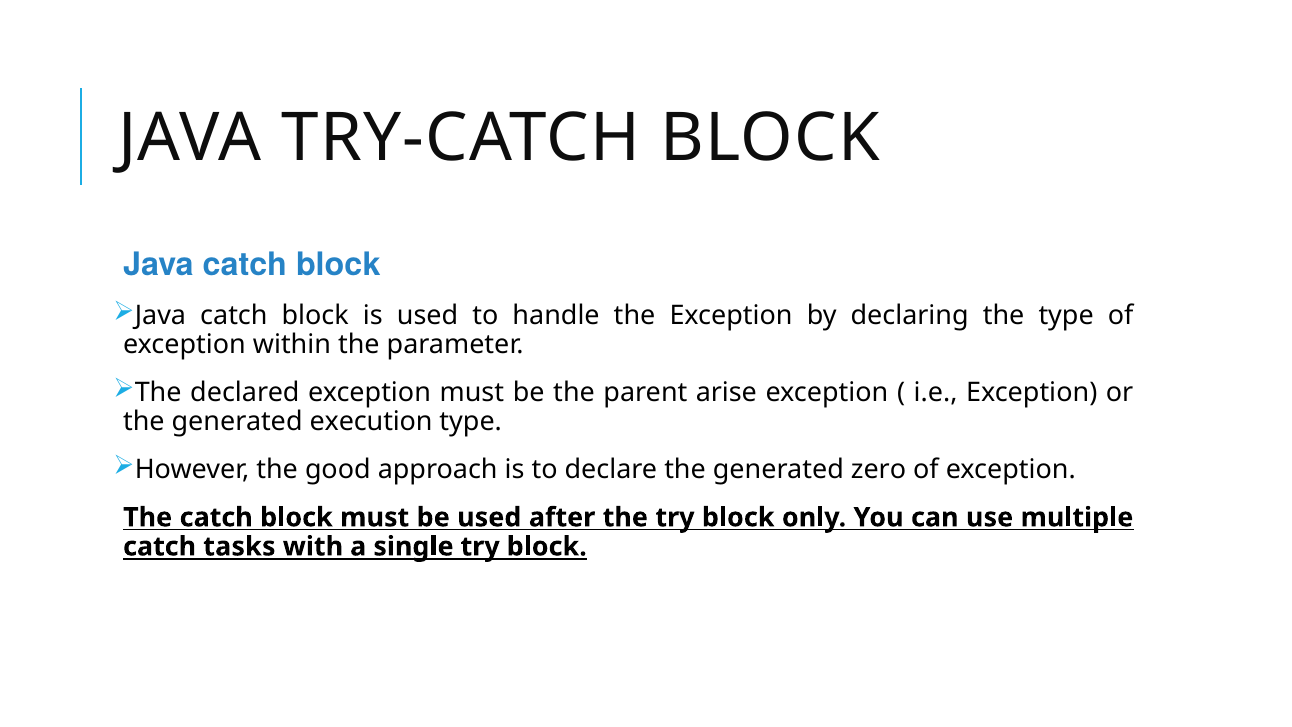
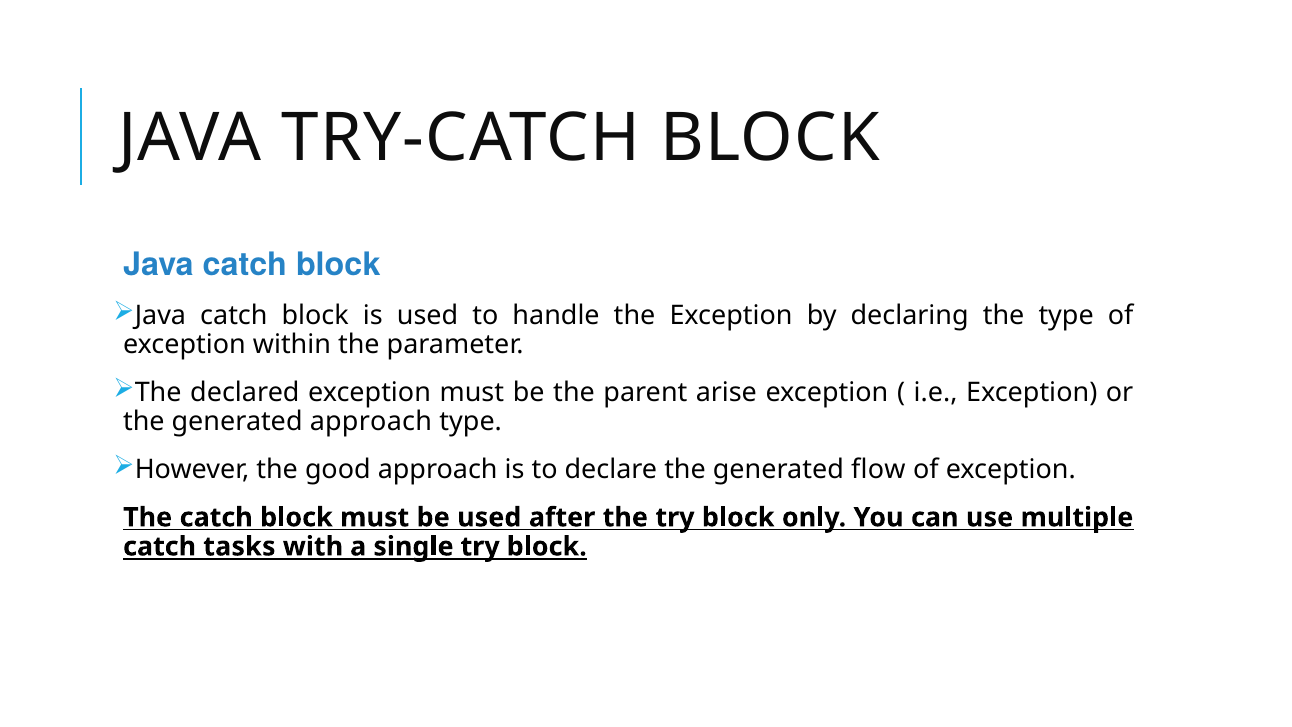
generated execution: execution -> approach
zero: zero -> flow
